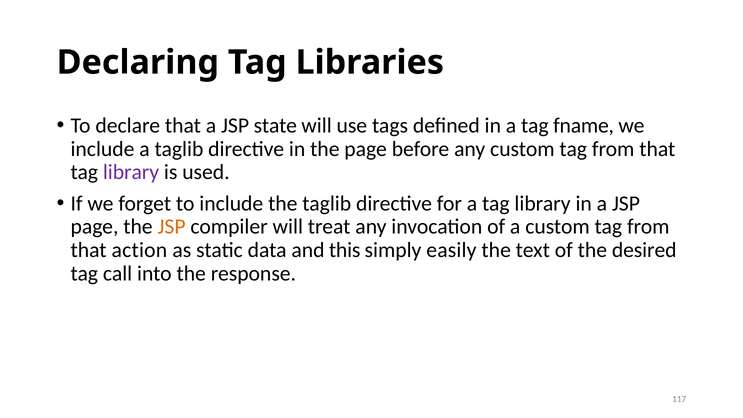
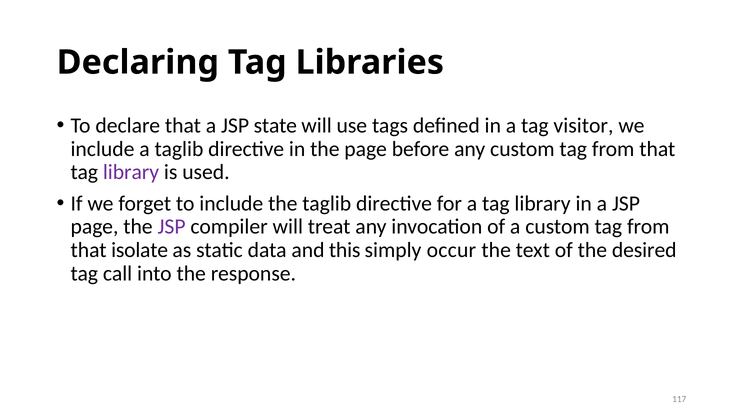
fname: fname -> visitor
JSP at (172, 227) colour: orange -> purple
action: action -> isolate
easily: easily -> occur
